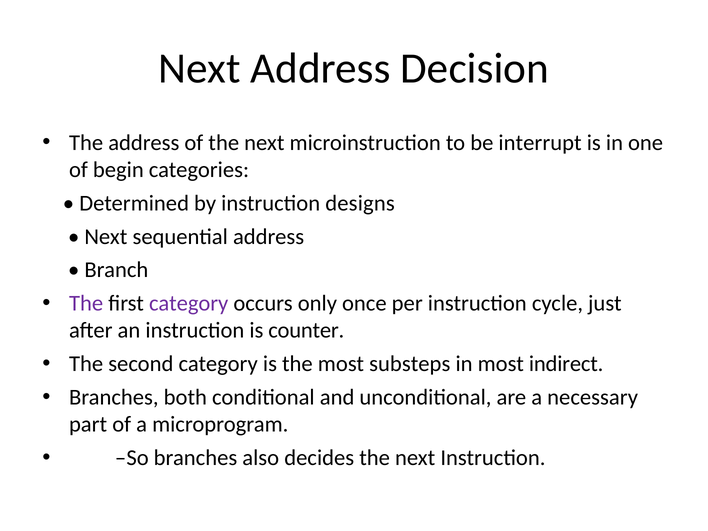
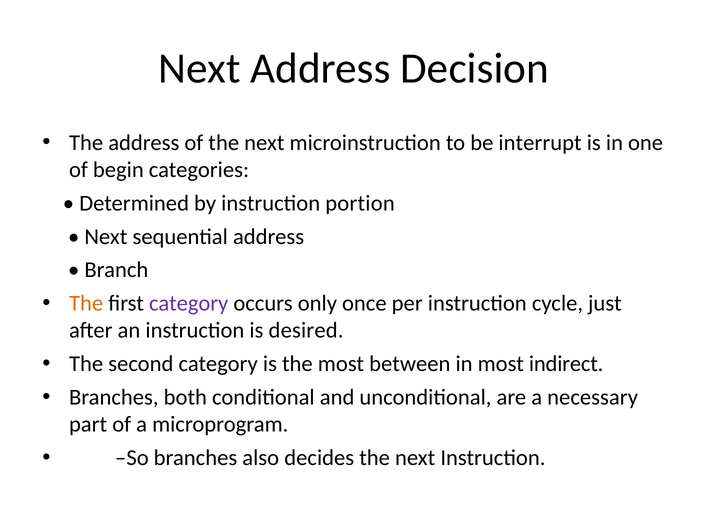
designs: designs -> portion
The at (86, 303) colour: purple -> orange
counter: counter -> desired
substeps: substeps -> between
